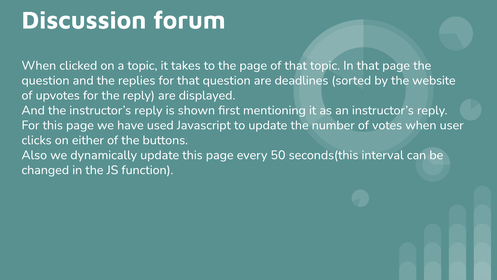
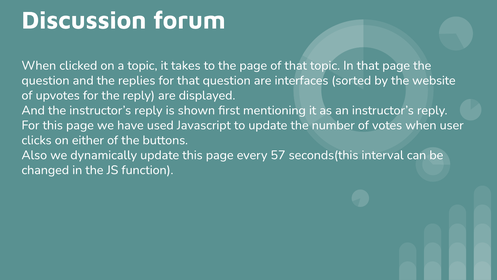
deadlines: deadlines -> interfaces
50: 50 -> 57
